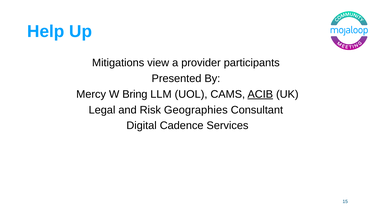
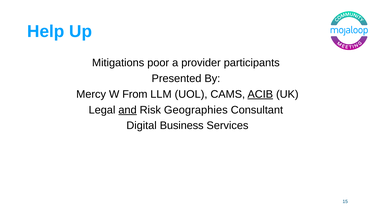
view: view -> poor
Bring: Bring -> From
and underline: none -> present
Cadence: Cadence -> Business
